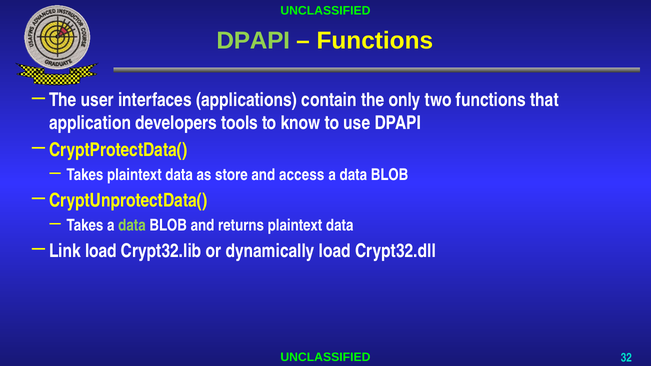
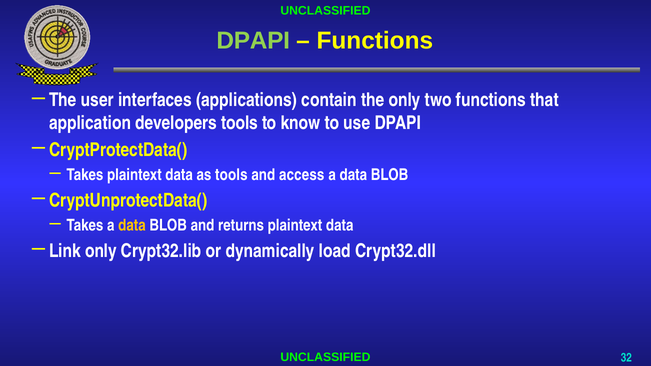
as store: store -> tools
data at (132, 225) colour: light green -> yellow
Link load: load -> only
